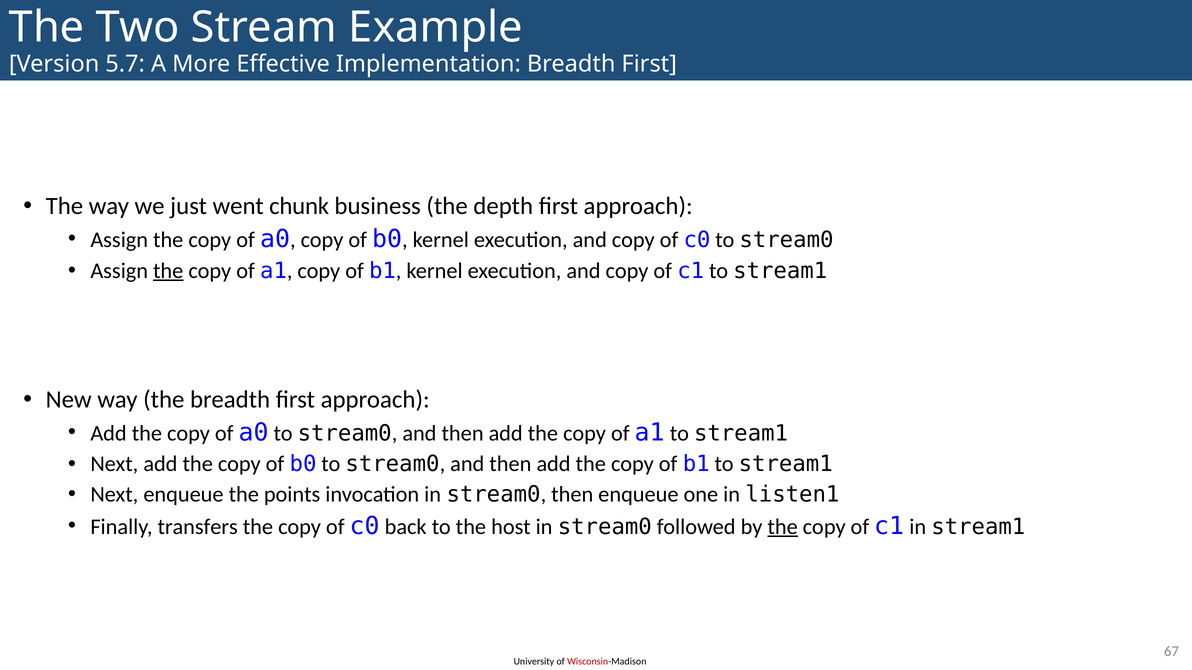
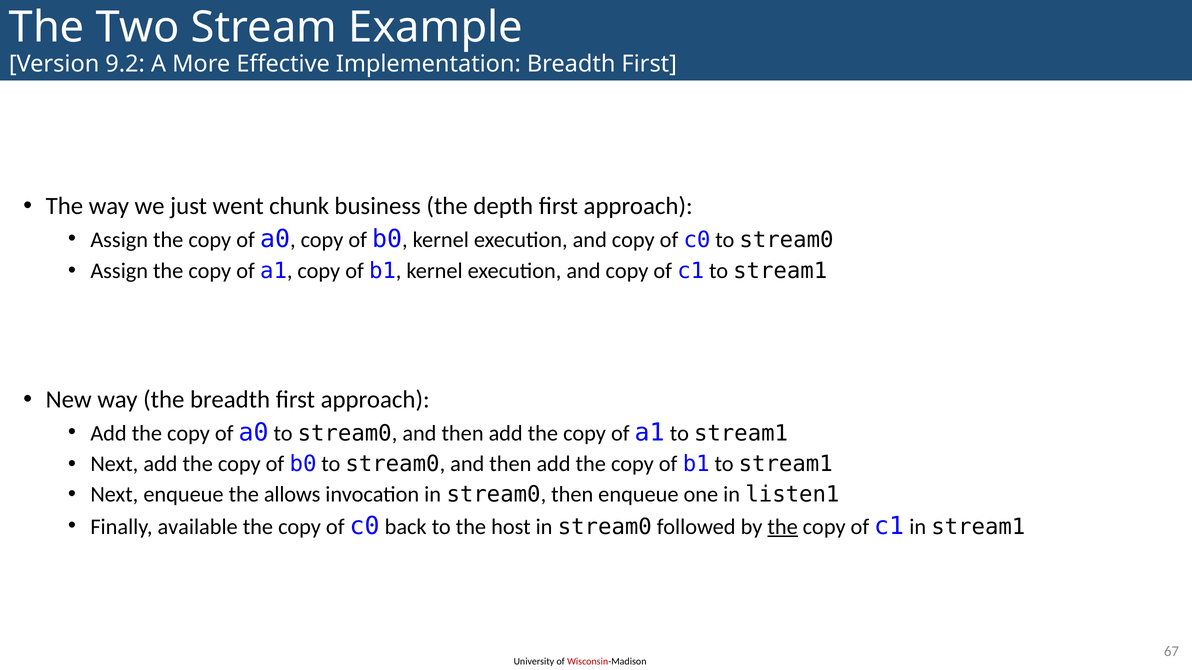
5.7: 5.7 -> 9.2
the at (168, 271) underline: present -> none
points: points -> allows
transfers: transfers -> available
